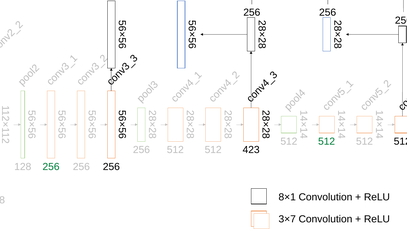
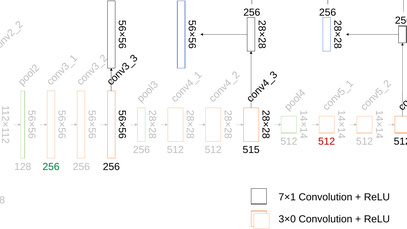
512 at (327, 141) colour: green -> red
423: 423 -> 515
8×1: 8×1 -> 7×1
3×7: 3×7 -> 3×0
